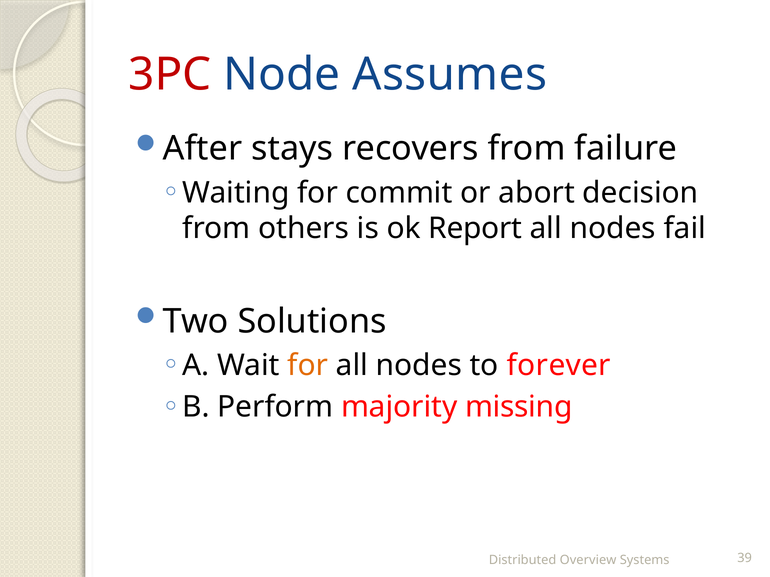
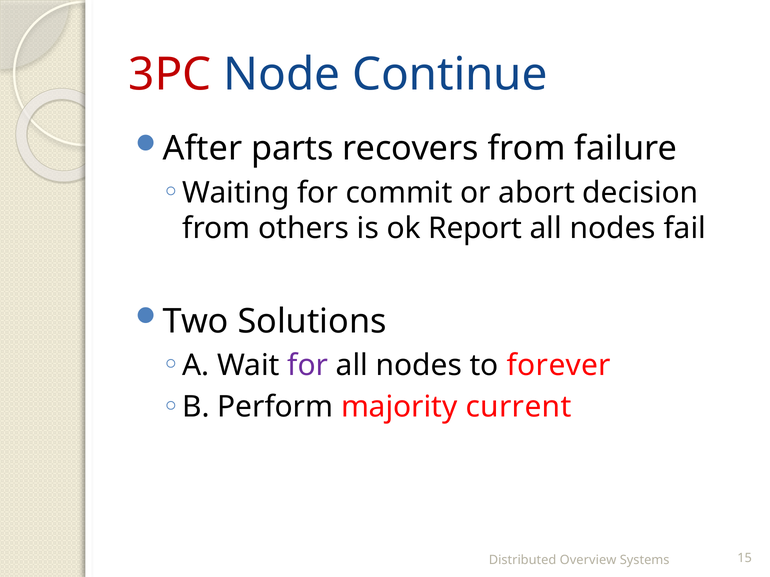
Assumes: Assumes -> Continue
stays: stays -> parts
for at (308, 366) colour: orange -> purple
missing: missing -> current
39: 39 -> 15
